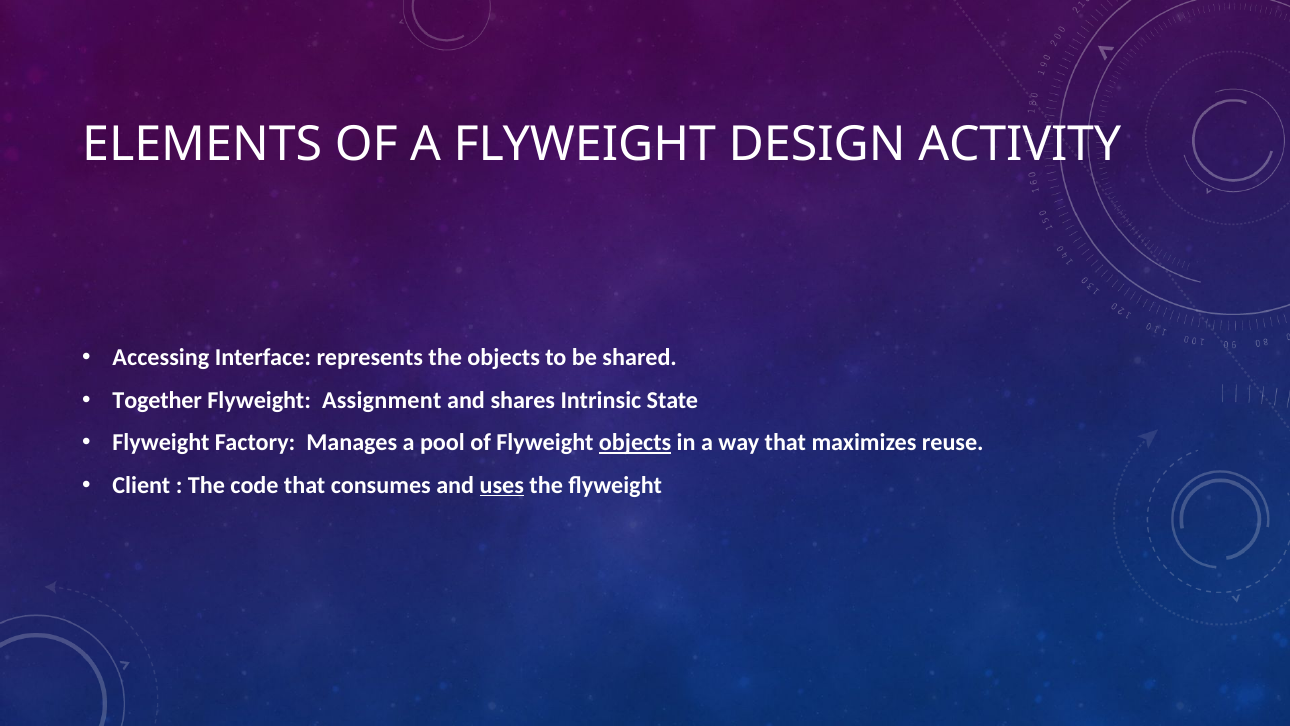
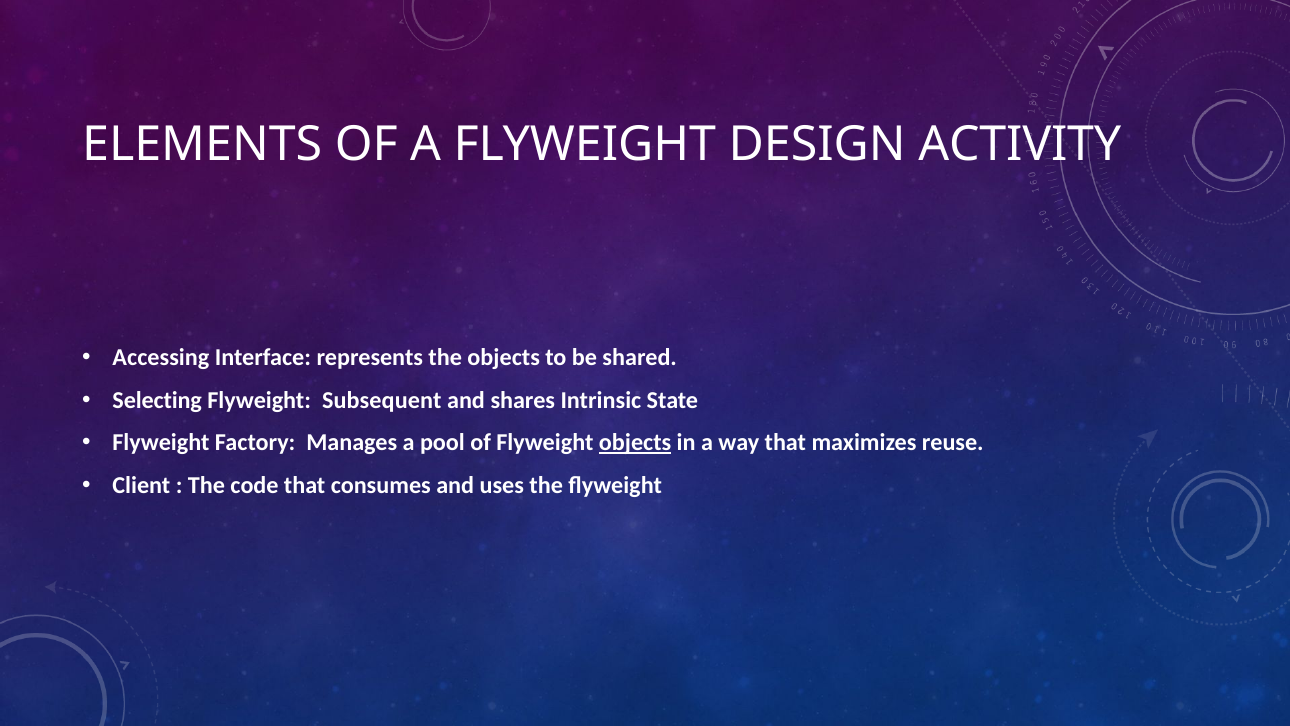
Together: Together -> Selecting
Assignment: Assignment -> Subsequent
uses underline: present -> none
